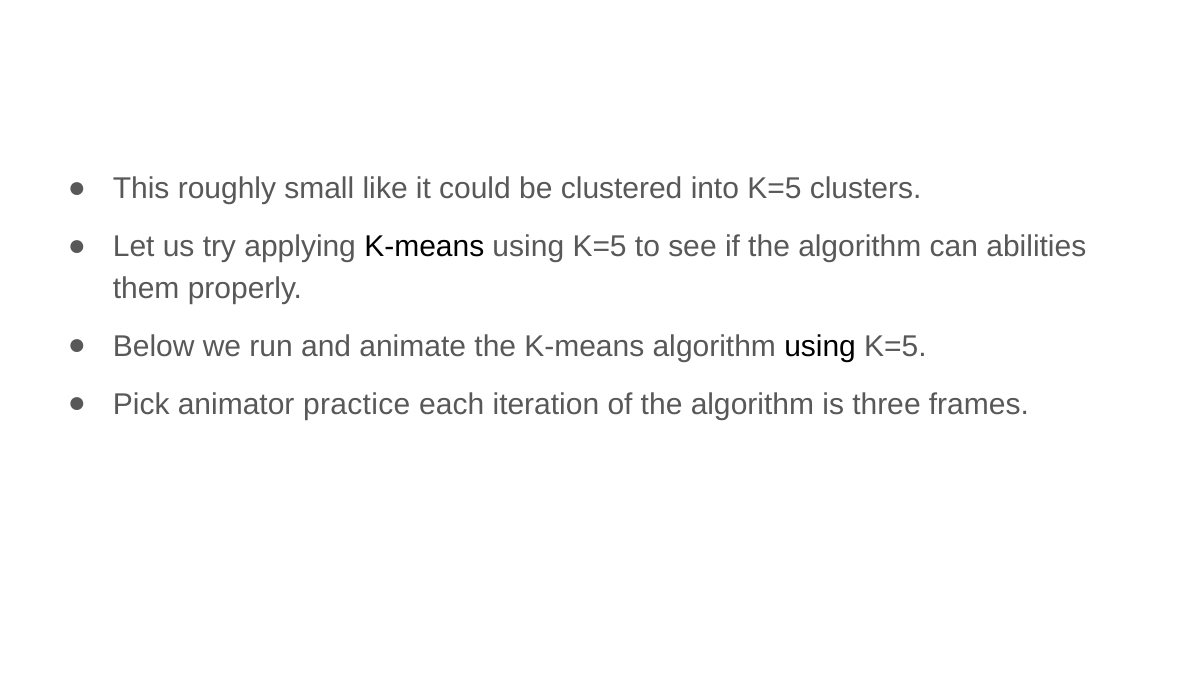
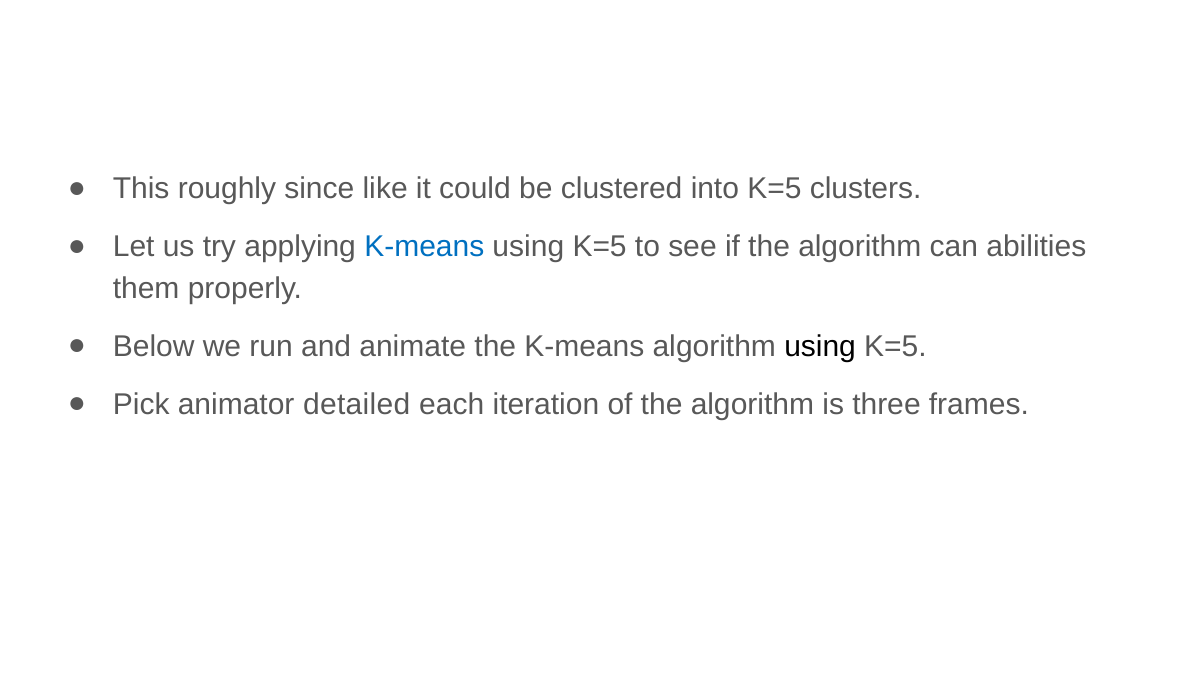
small: small -> since
K-means at (424, 247) colour: black -> blue
practice: practice -> detailed
